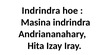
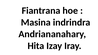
Indrindra at (41, 11): Indrindra -> Fiantrana
